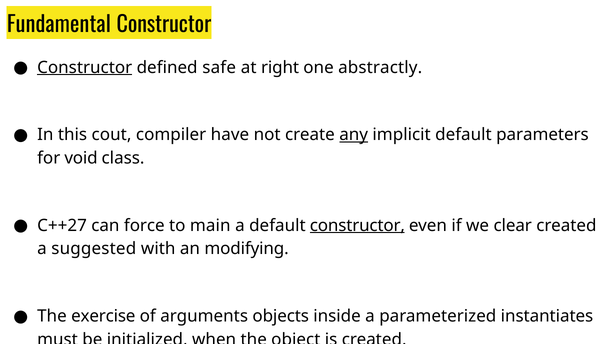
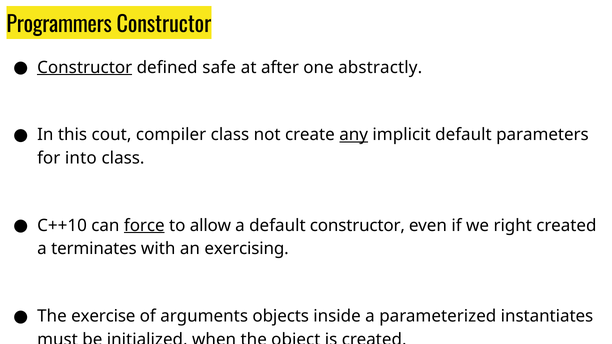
Fundamental: Fundamental -> Programmers
right: right -> after
compiler have: have -> class
void: void -> into
C++27: C++27 -> C++10
force underline: none -> present
main: main -> allow
constructor at (357, 226) underline: present -> none
clear: clear -> right
suggested: suggested -> terminates
modifying: modifying -> exercising
